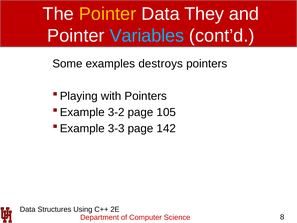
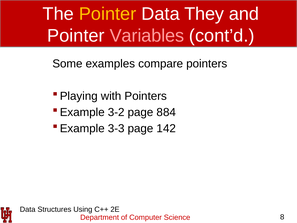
Variables colour: light blue -> pink
destroys: destroys -> compare
105: 105 -> 884
